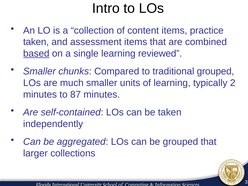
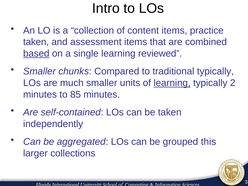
traditional grouped: grouped -> typically
learning at (172, 83) underline: none -> present
87: 87 -> 85
grouped that: that -> this
